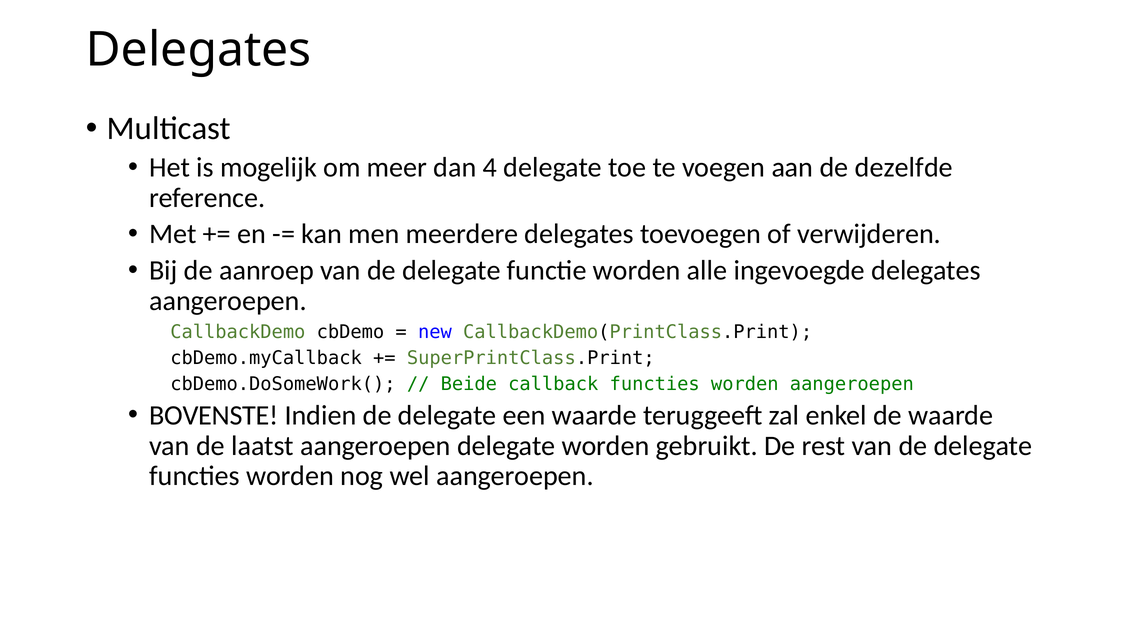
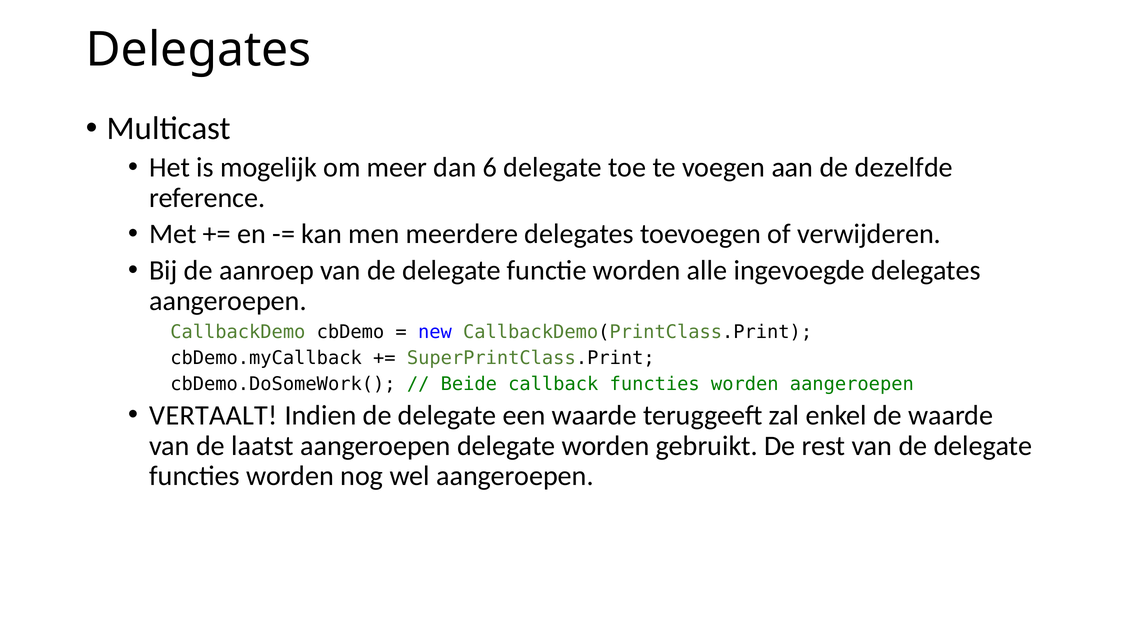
4: 4 -> 6
BOVENSTE: BOVENSTE -> VERTAALT
